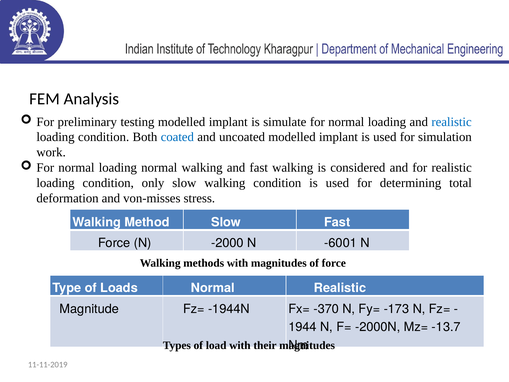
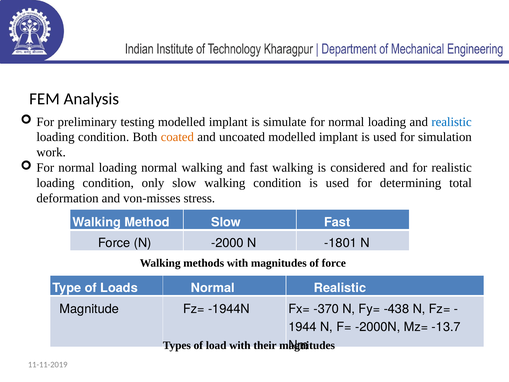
coated colour: blue -> orange
-6001: -6001 -> -1801
-173: -173 -> -438
